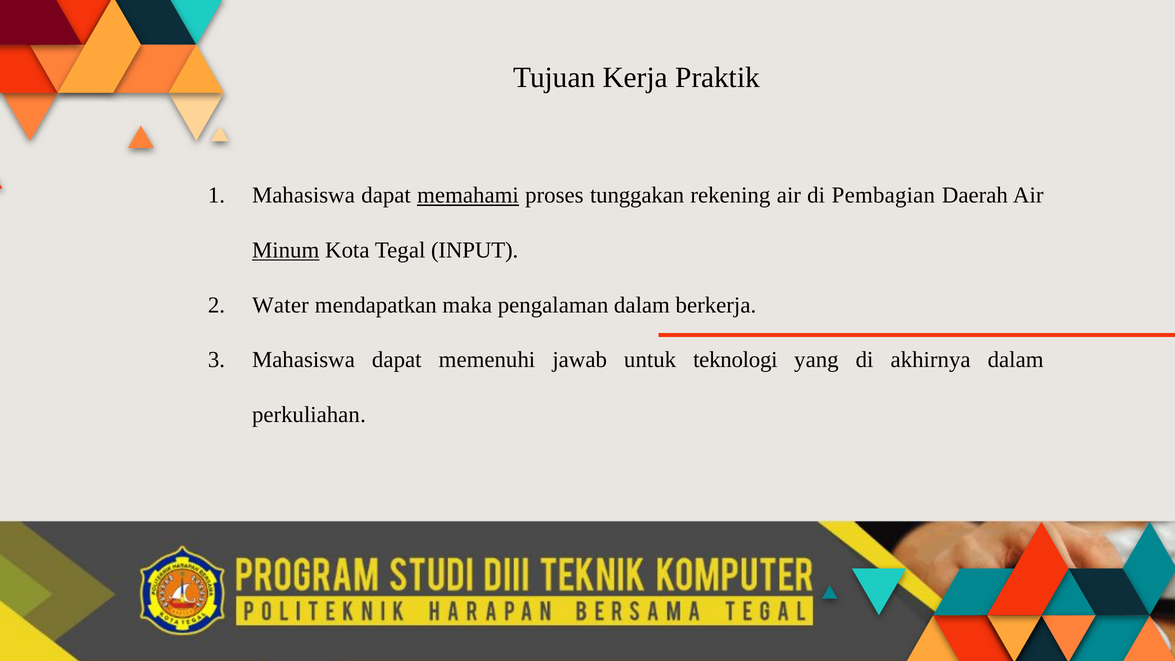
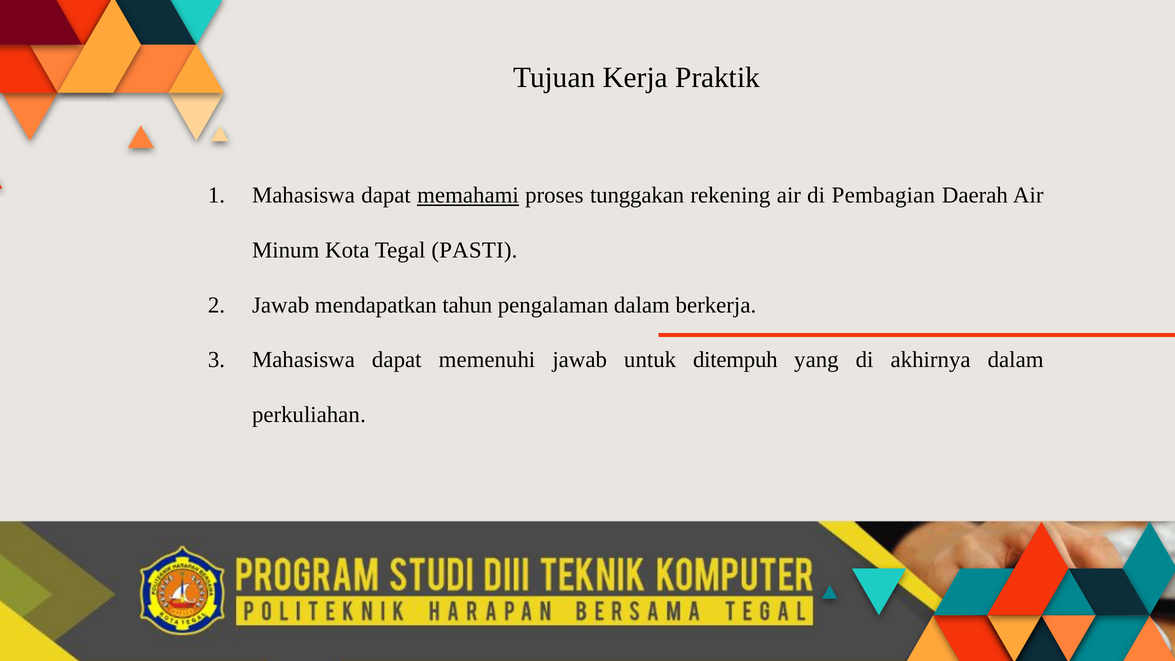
Minum underline: present -> none
INPUT: INPUT -> PASTI
Water at (281, 305): Water -> Jawab
mendapatkan maka: maka -> tahun
teknologi: teknologi -> ditempuh
